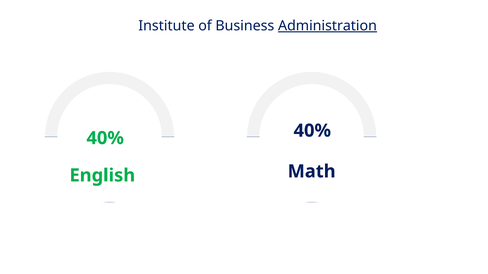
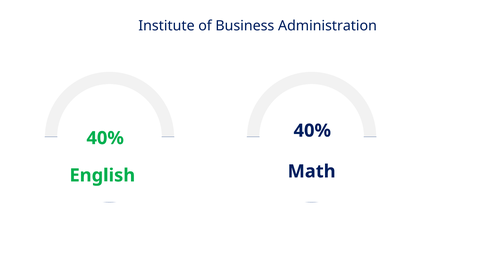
Administration underline: present -> none
